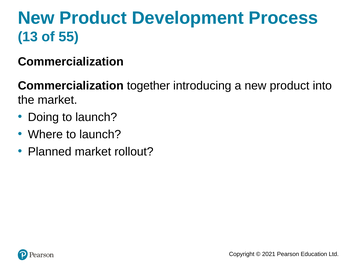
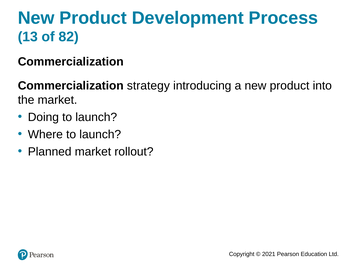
55: 55 -> 82
together: together -> strategy
